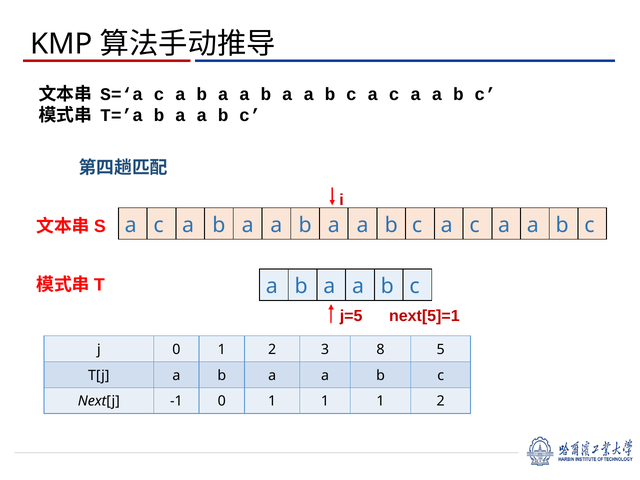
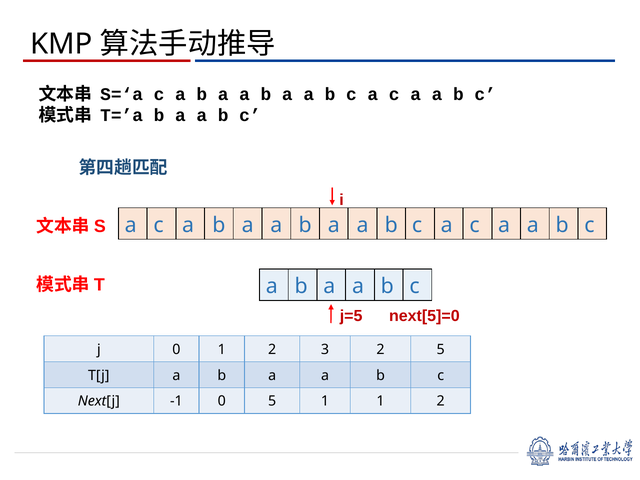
next[5]=1: next[5]=1 -> next[5]=0
3 8: 8 -> 2
-1 0 1: 1 -> 5
